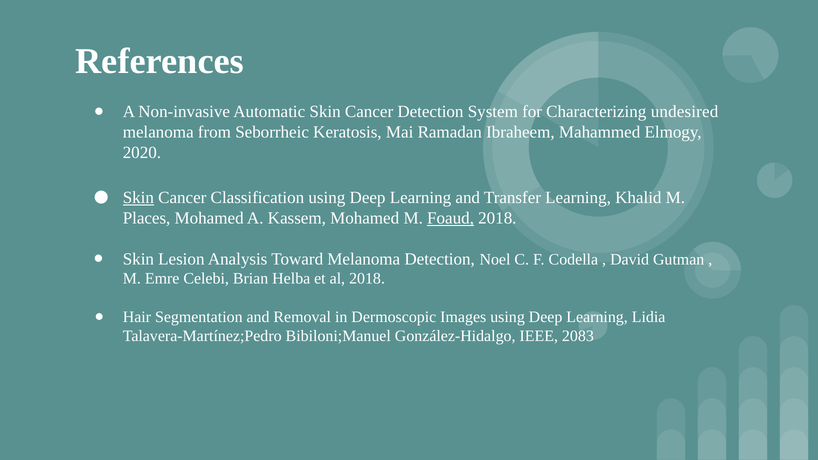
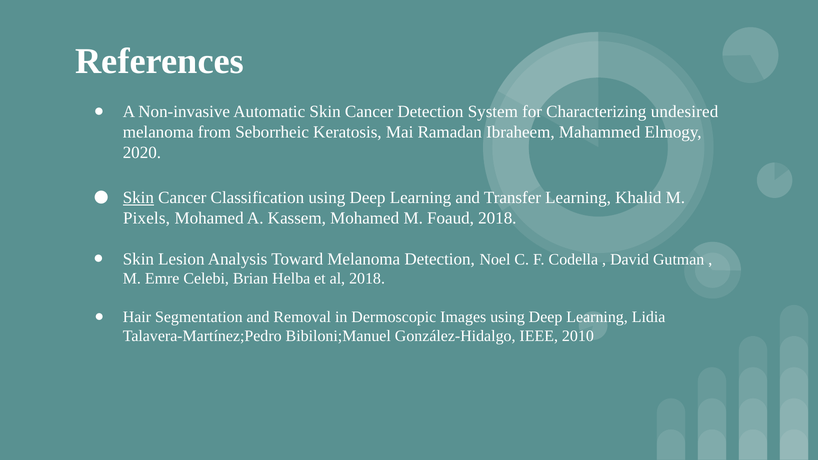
Places: Places -> Pixels
Foaud underline: present -> none
2083: 2083 -> 2010
